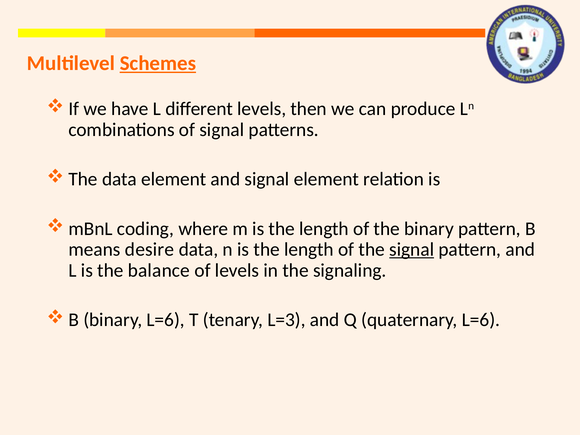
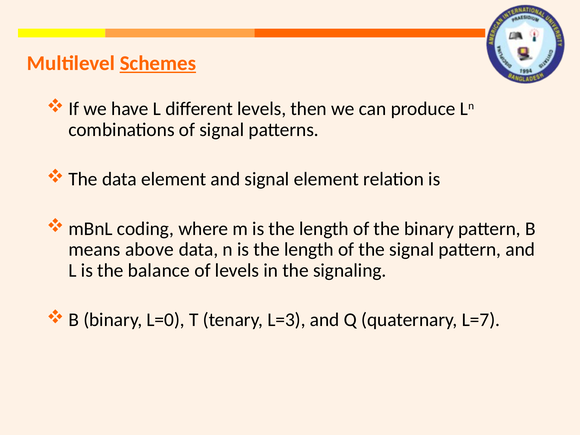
desire: desire -> above
signal at (412, 250) underline: present -> none
binary L=6: L=6 -> L=0
quaternary L=6: L=6 -> L=7
